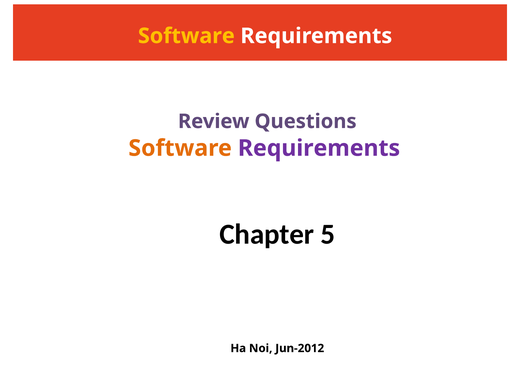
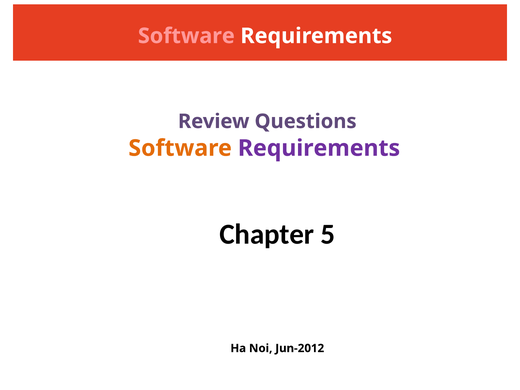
Software at (186, 36) colour: yellow -> pink
